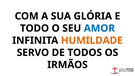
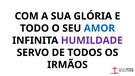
HUMILDADE colour: orange -> purple
